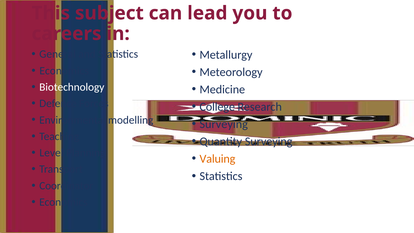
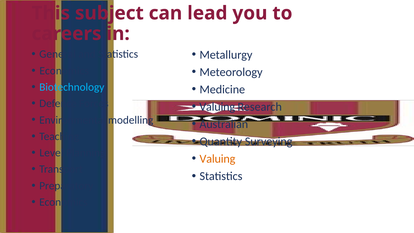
Biotechnology colour: white -> light blue
College at (217, 107): College -> Valuing
Surveying at (224, 124): Surveying -> Australian
Coordinator: Coordinator -> Preparatory
